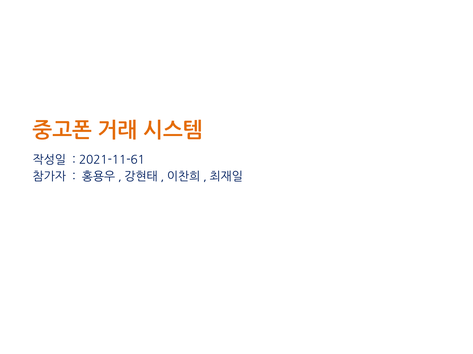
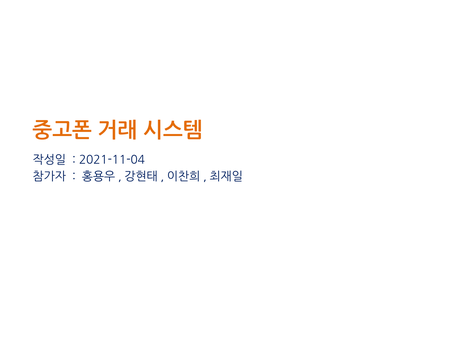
2021-11-61: 2021-11-61 -> 2021-11-04
